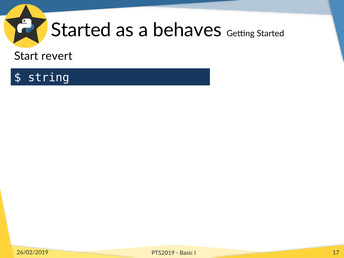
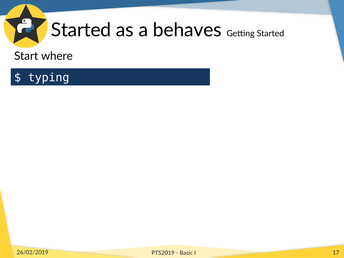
revert: revert -> where
string: string -> typing
